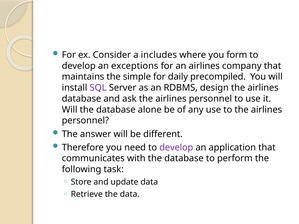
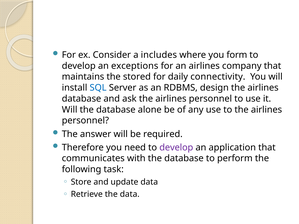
simple: simple -> stored
precompiled: precompiled -> connectivity
SQL colour: purple -> blue
different: different -> required
